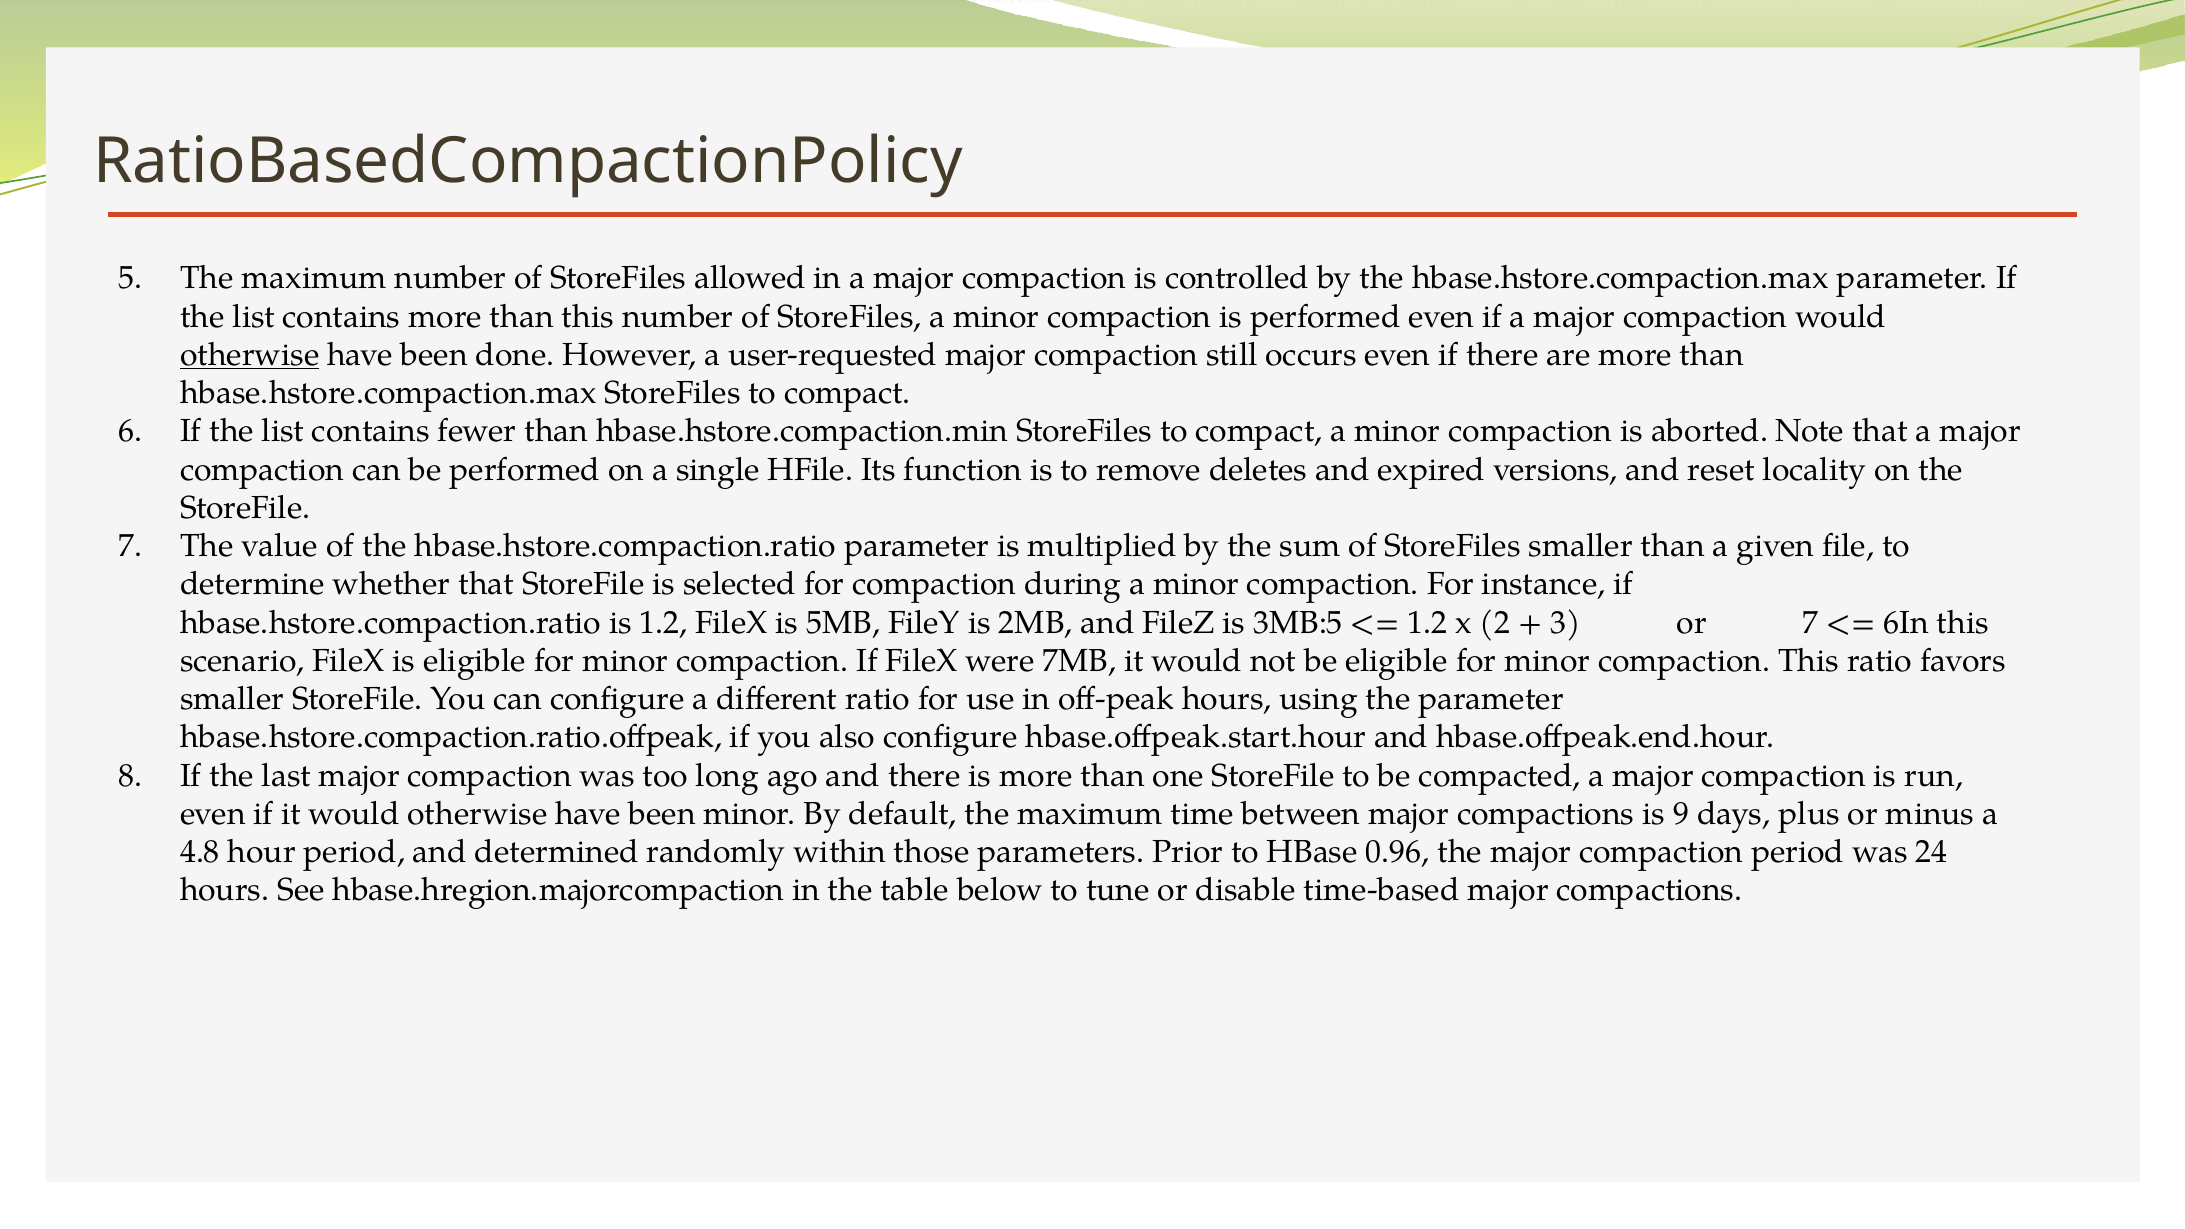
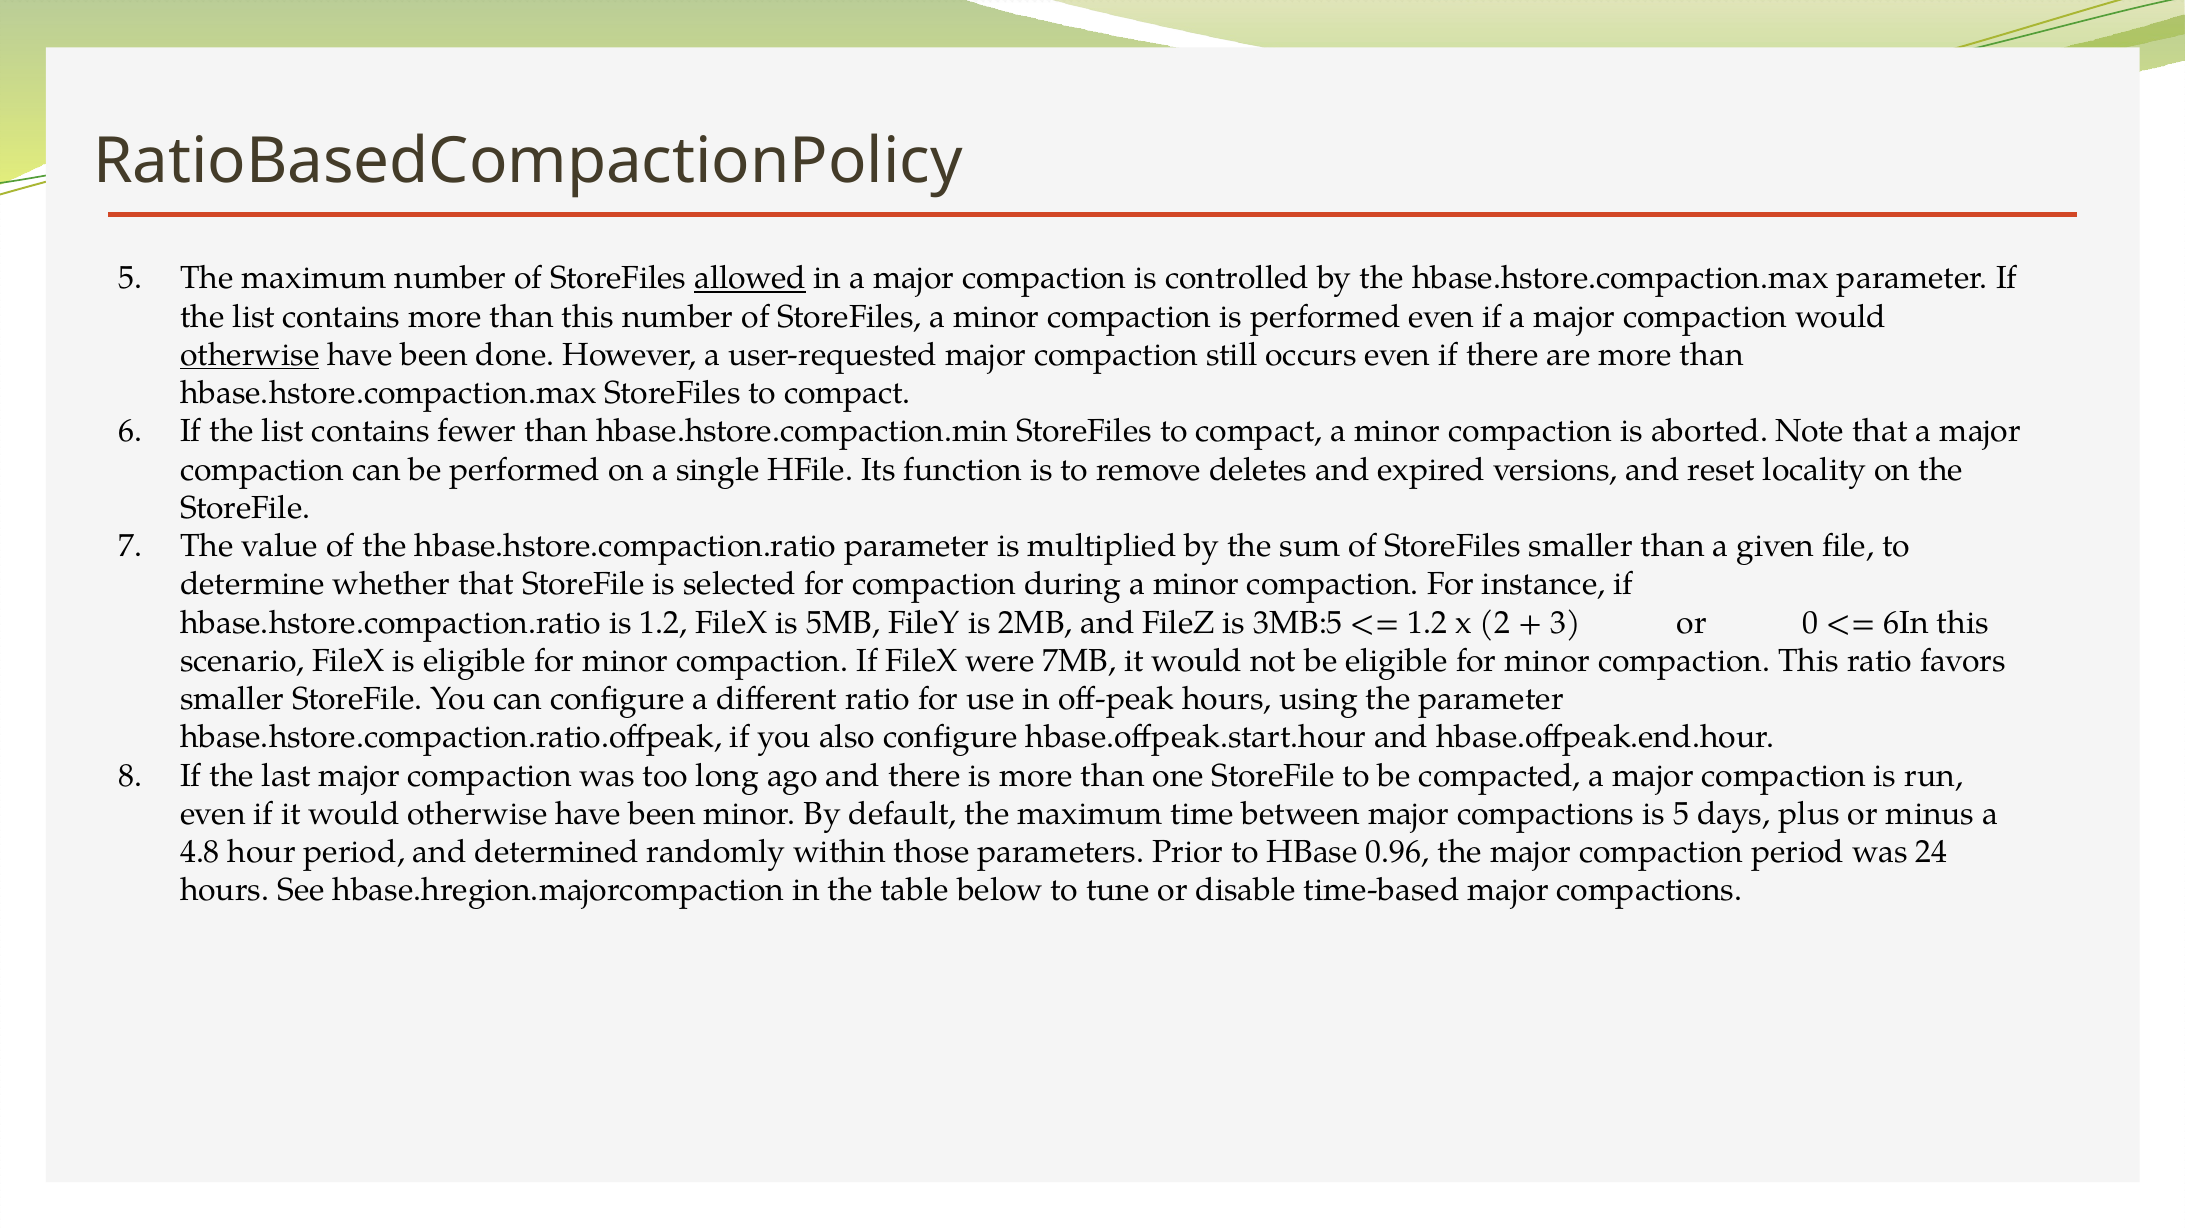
allowed underline: none -> present
or 7: 7 -> 0
is 9: 9 -> 5
